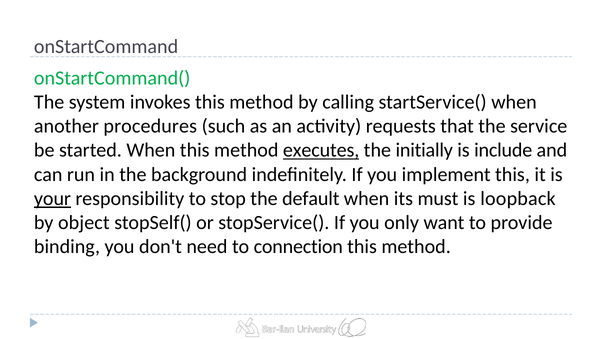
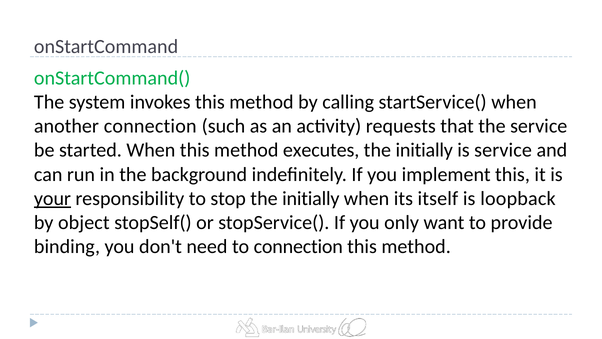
another procedures: procedures -> connection
executes underline: present -> none
is include: include -> service
stop the default: default -> initially
must: must -> itself
